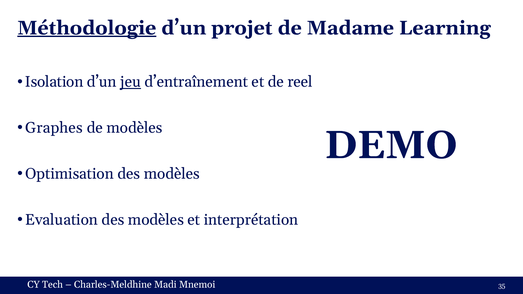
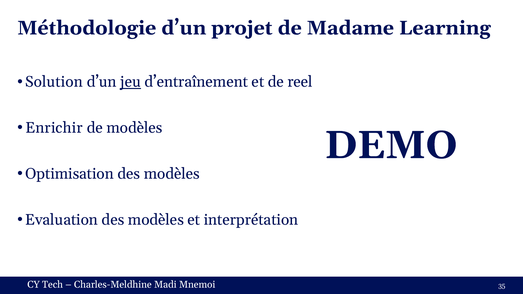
Méthodologie underline: present -> none
Isolation: Isolation -> Solution
Graphes: Graphes -> Enrichir
